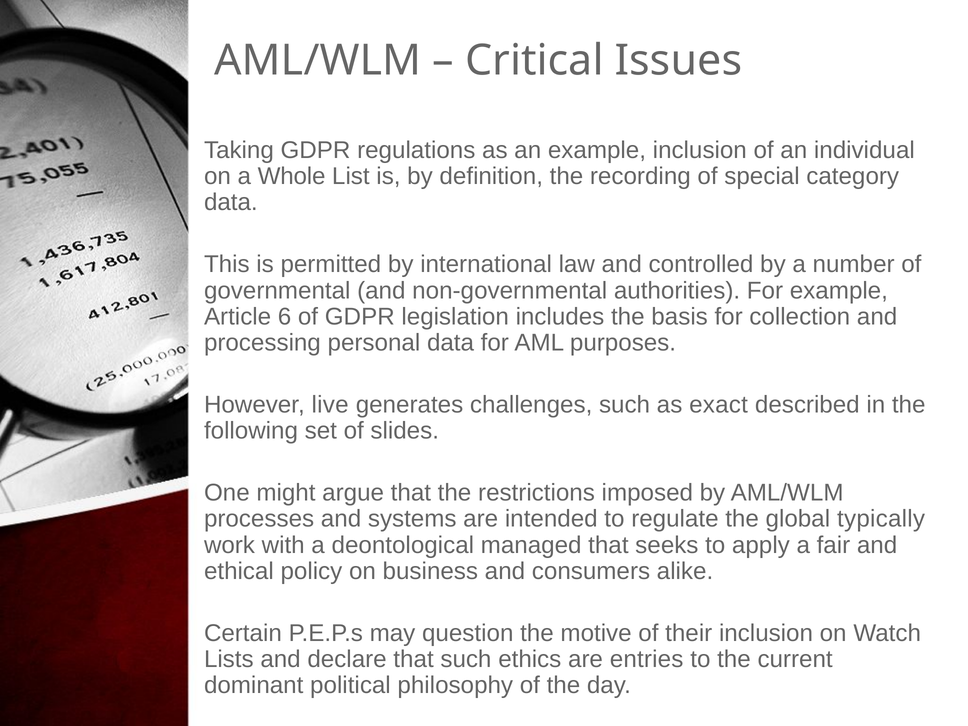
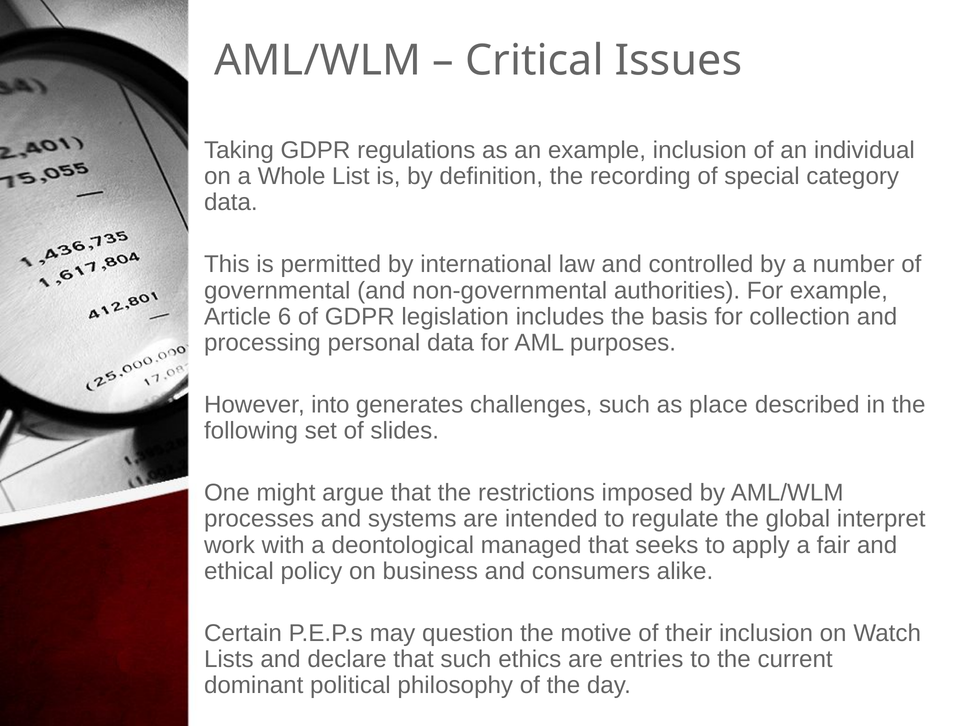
live: live -> into
exact: exact -> place
typically: typically -> interpret
